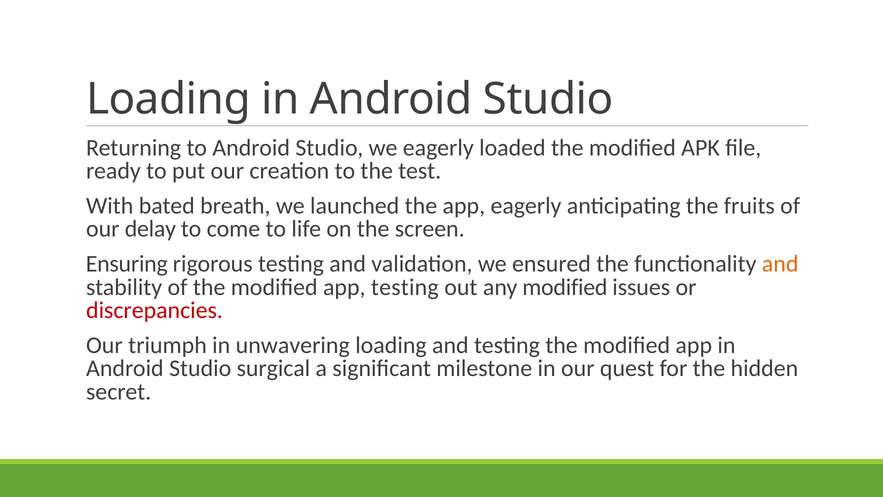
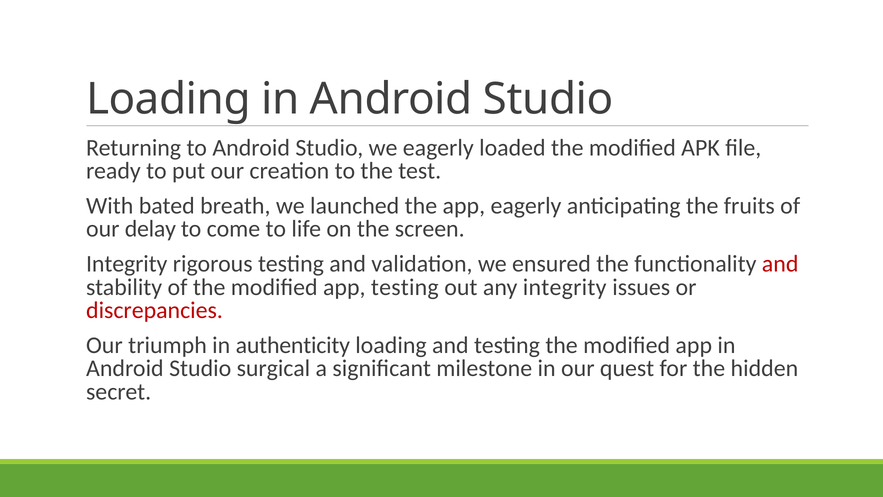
Ensuring at (127, 264): Ensuring -> Integrity
and at (780, 264) colour: orange -> red
any modified: modified -> integrity
unwavering: unwavering -> authenticity
